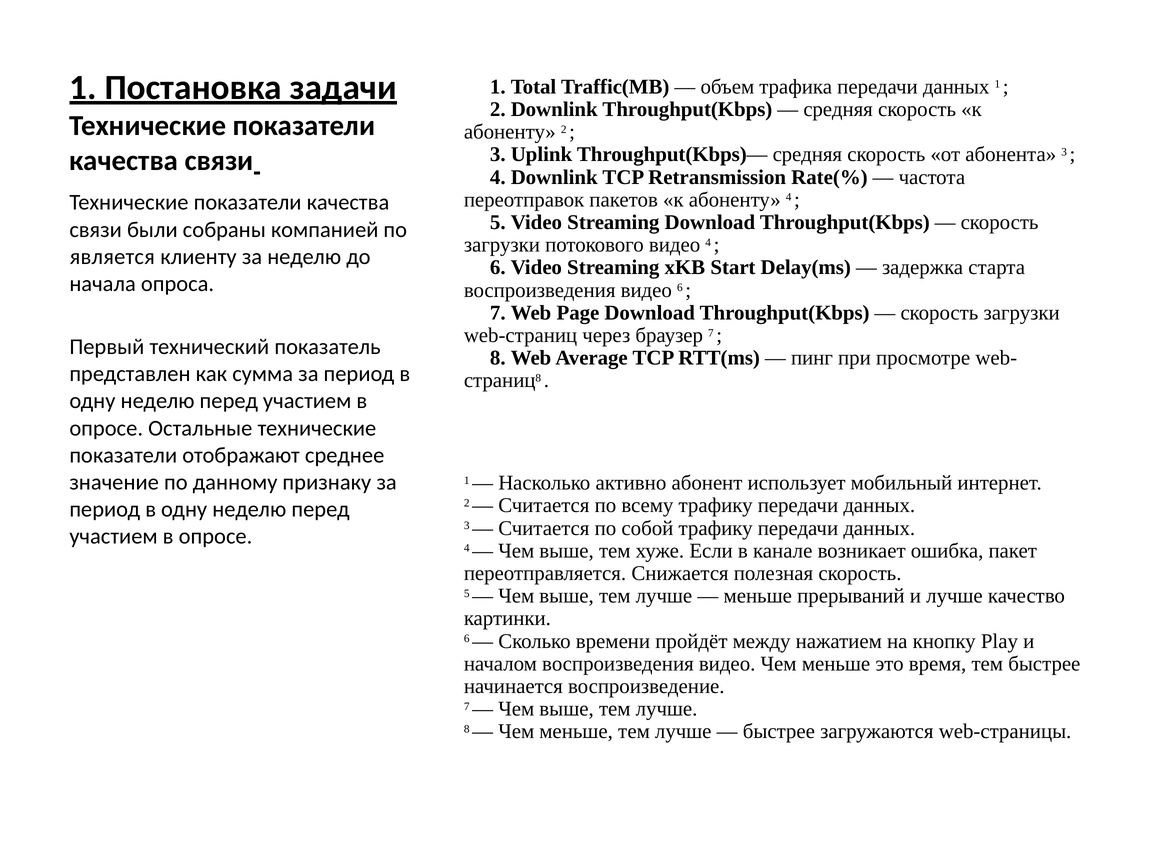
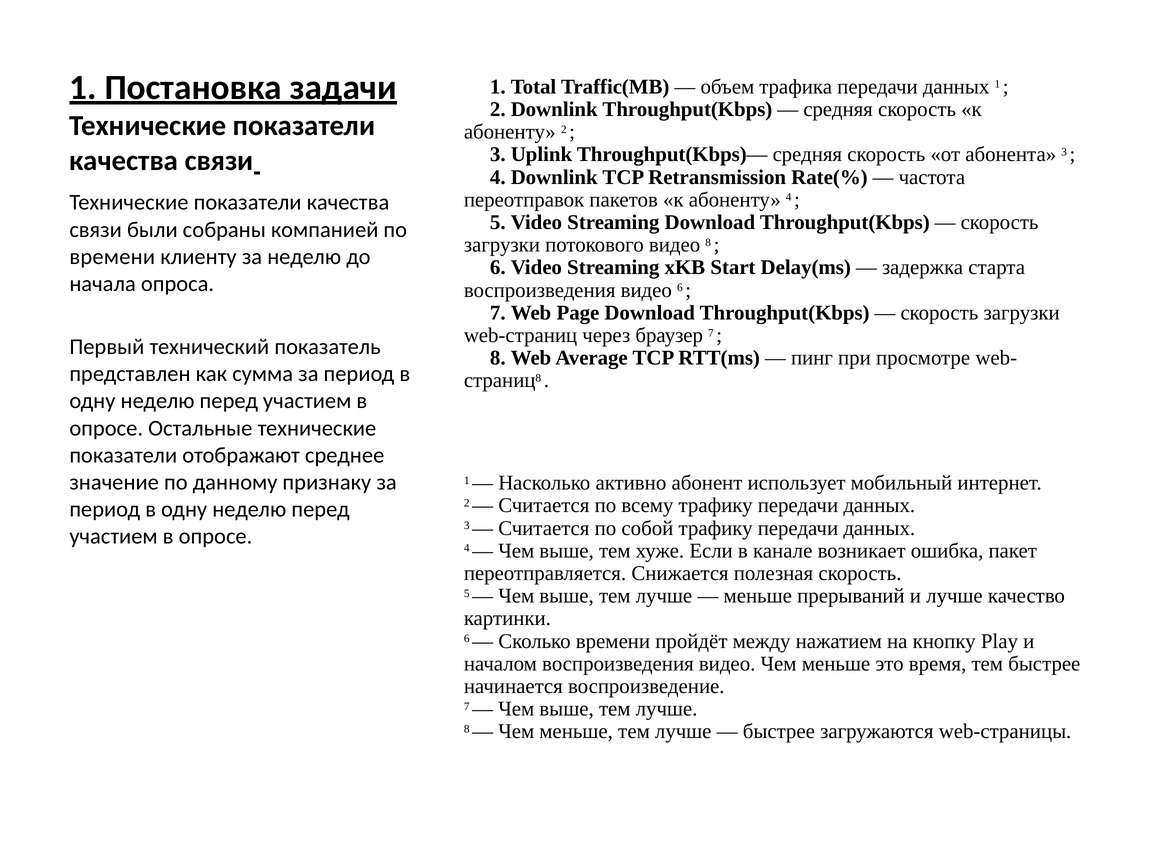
видео 4: 4 -> 8
является at (112, 257): является -> времени
